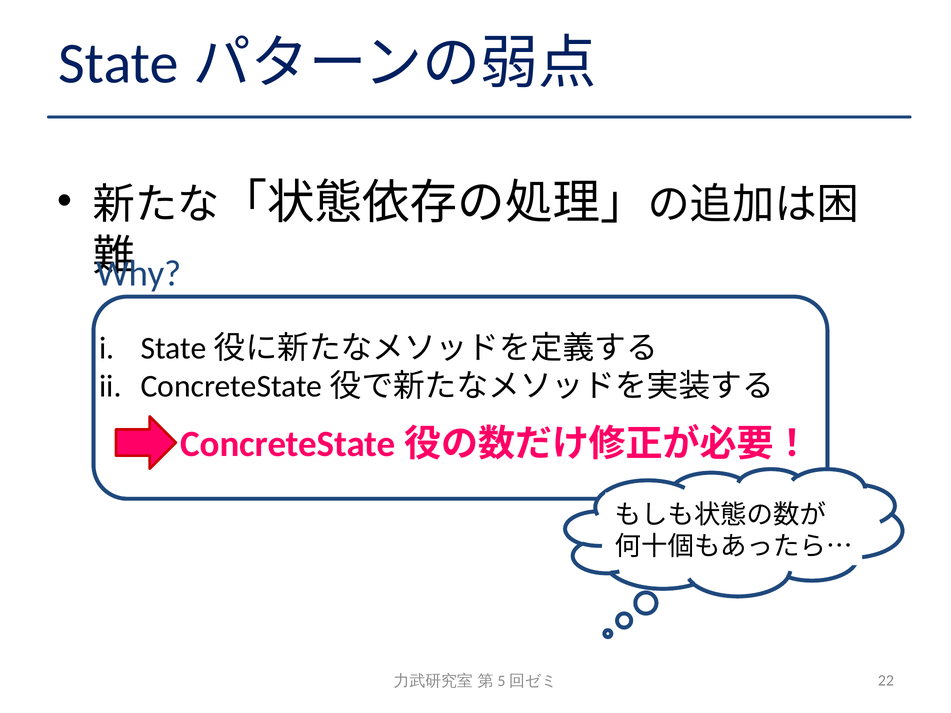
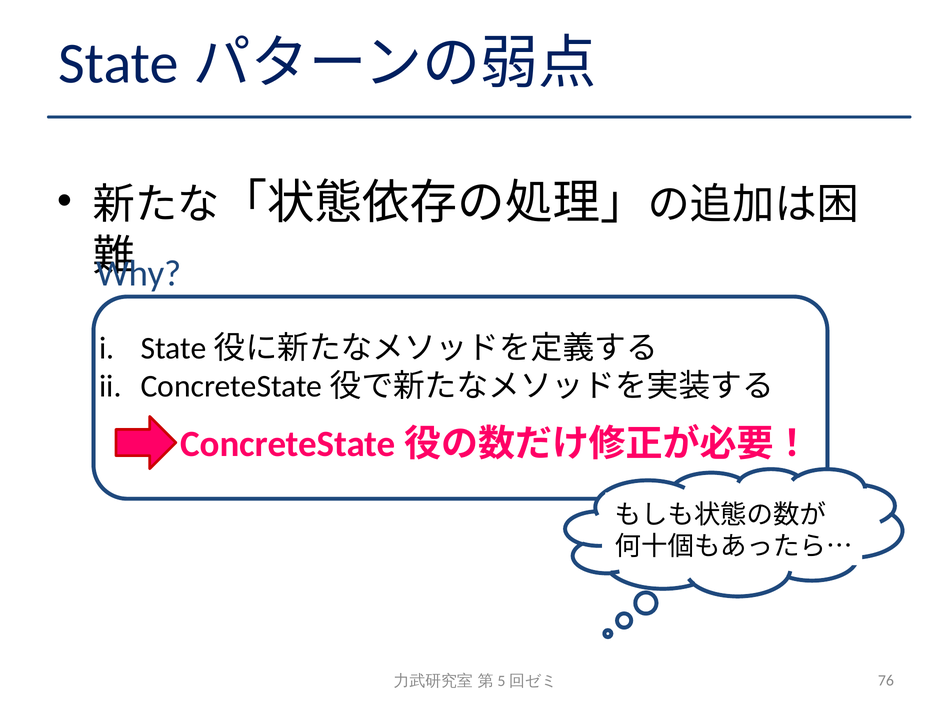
22: 22 -> 76
